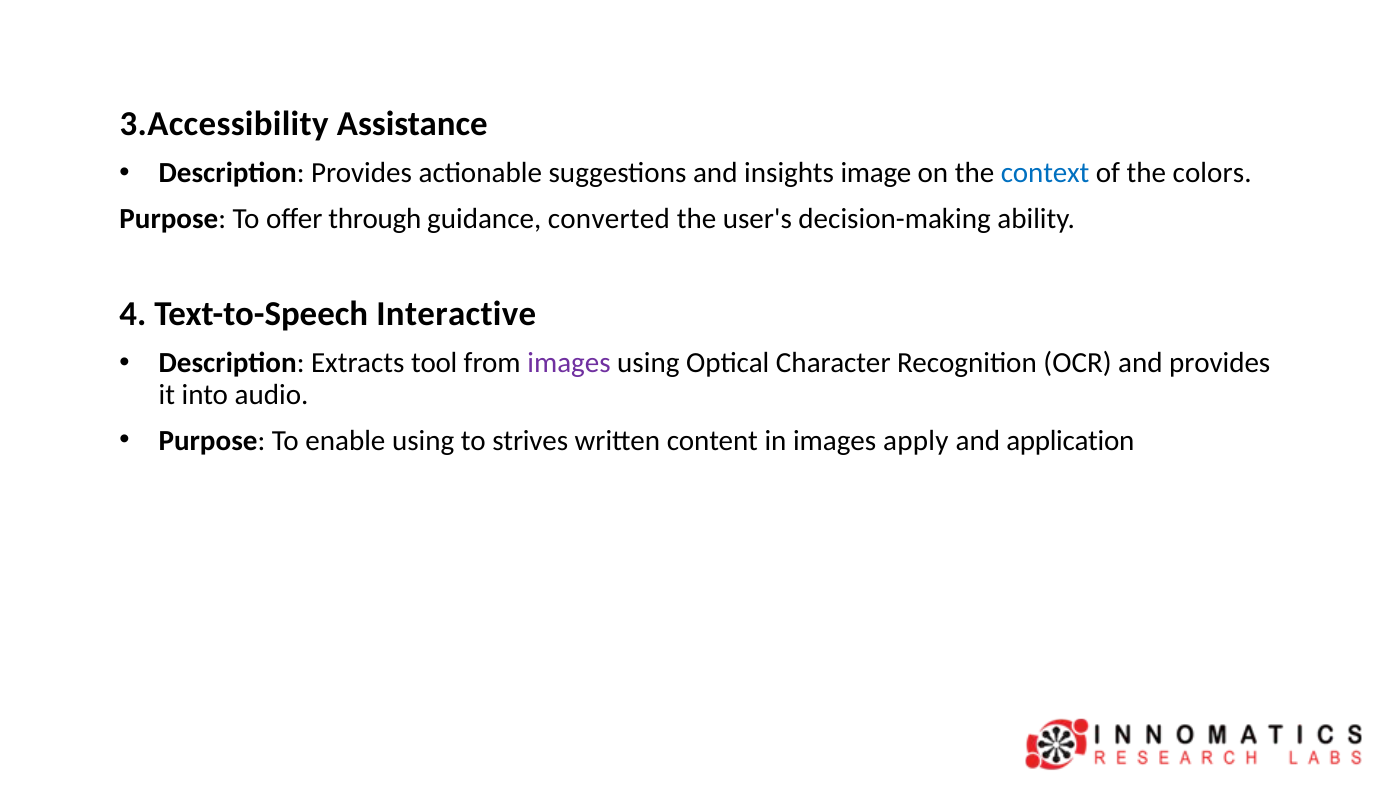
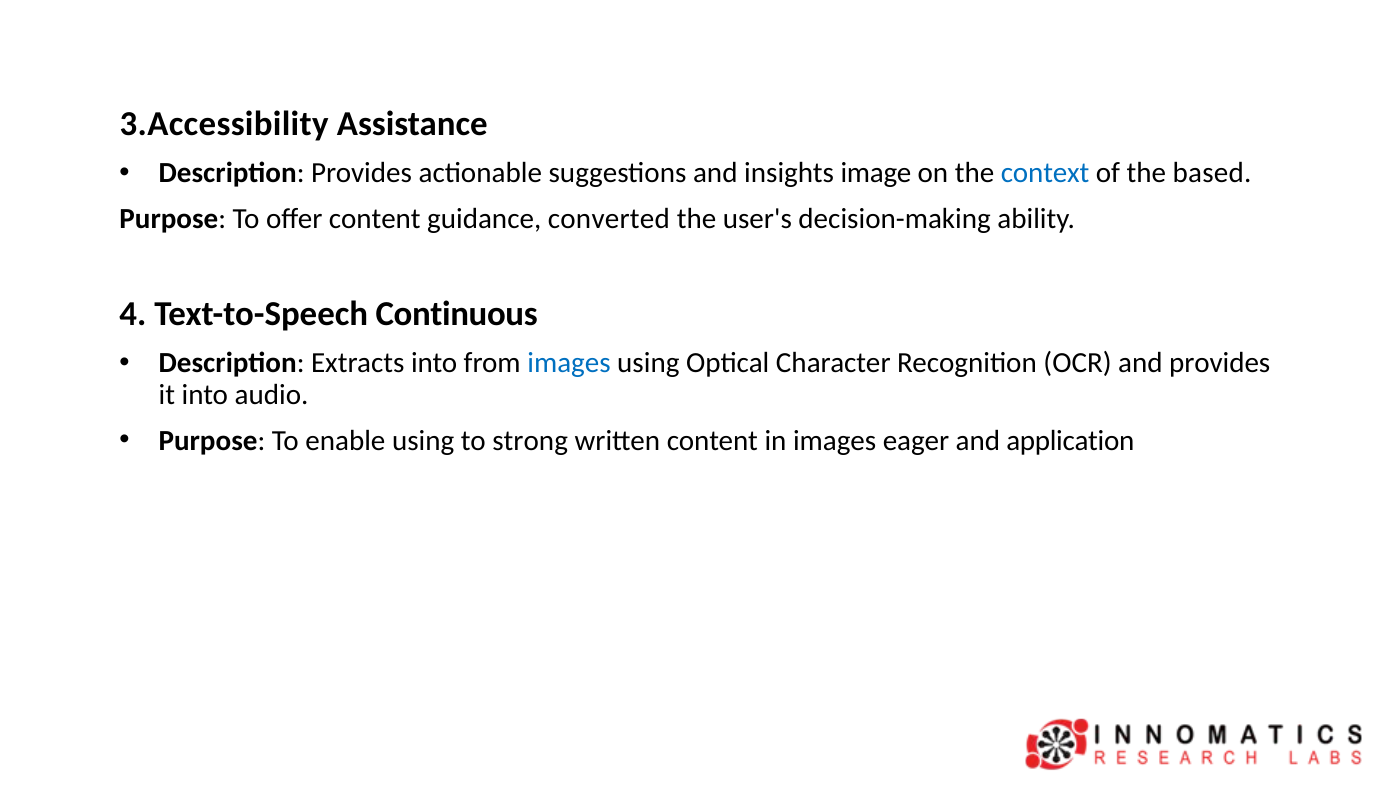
colors: colors -> based
offer through: through -> content
Interactive: Interactive -> Continuous
Extracts tool: tool -> into
images at (569, 363) colour: purple -> blue
strives: strives -> strong
apply: apply -> eager
